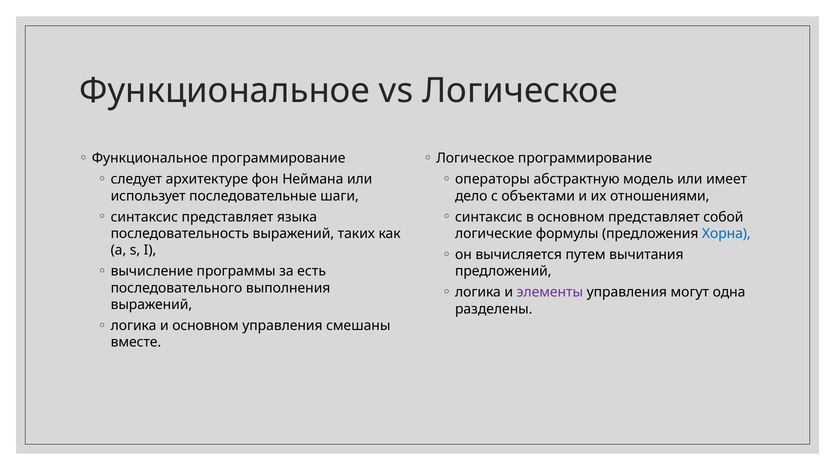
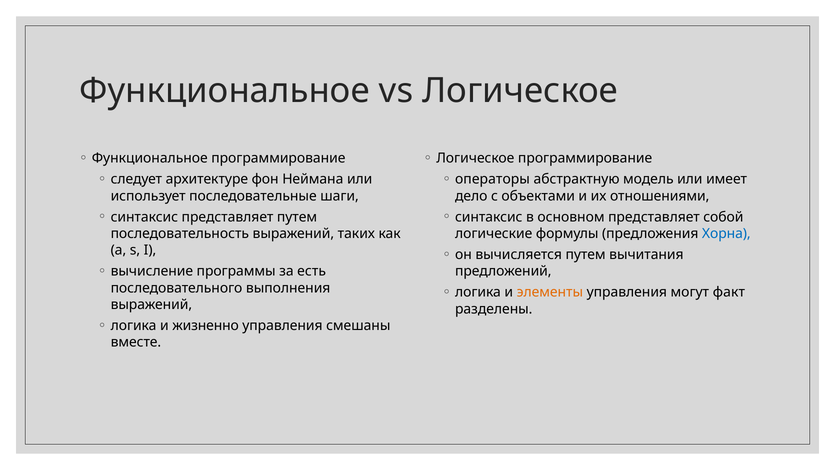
представляет языка: языка -> путем
элементы colour: purple -> orange
одна: одна -> факт
и основном: основном -> жизненно
